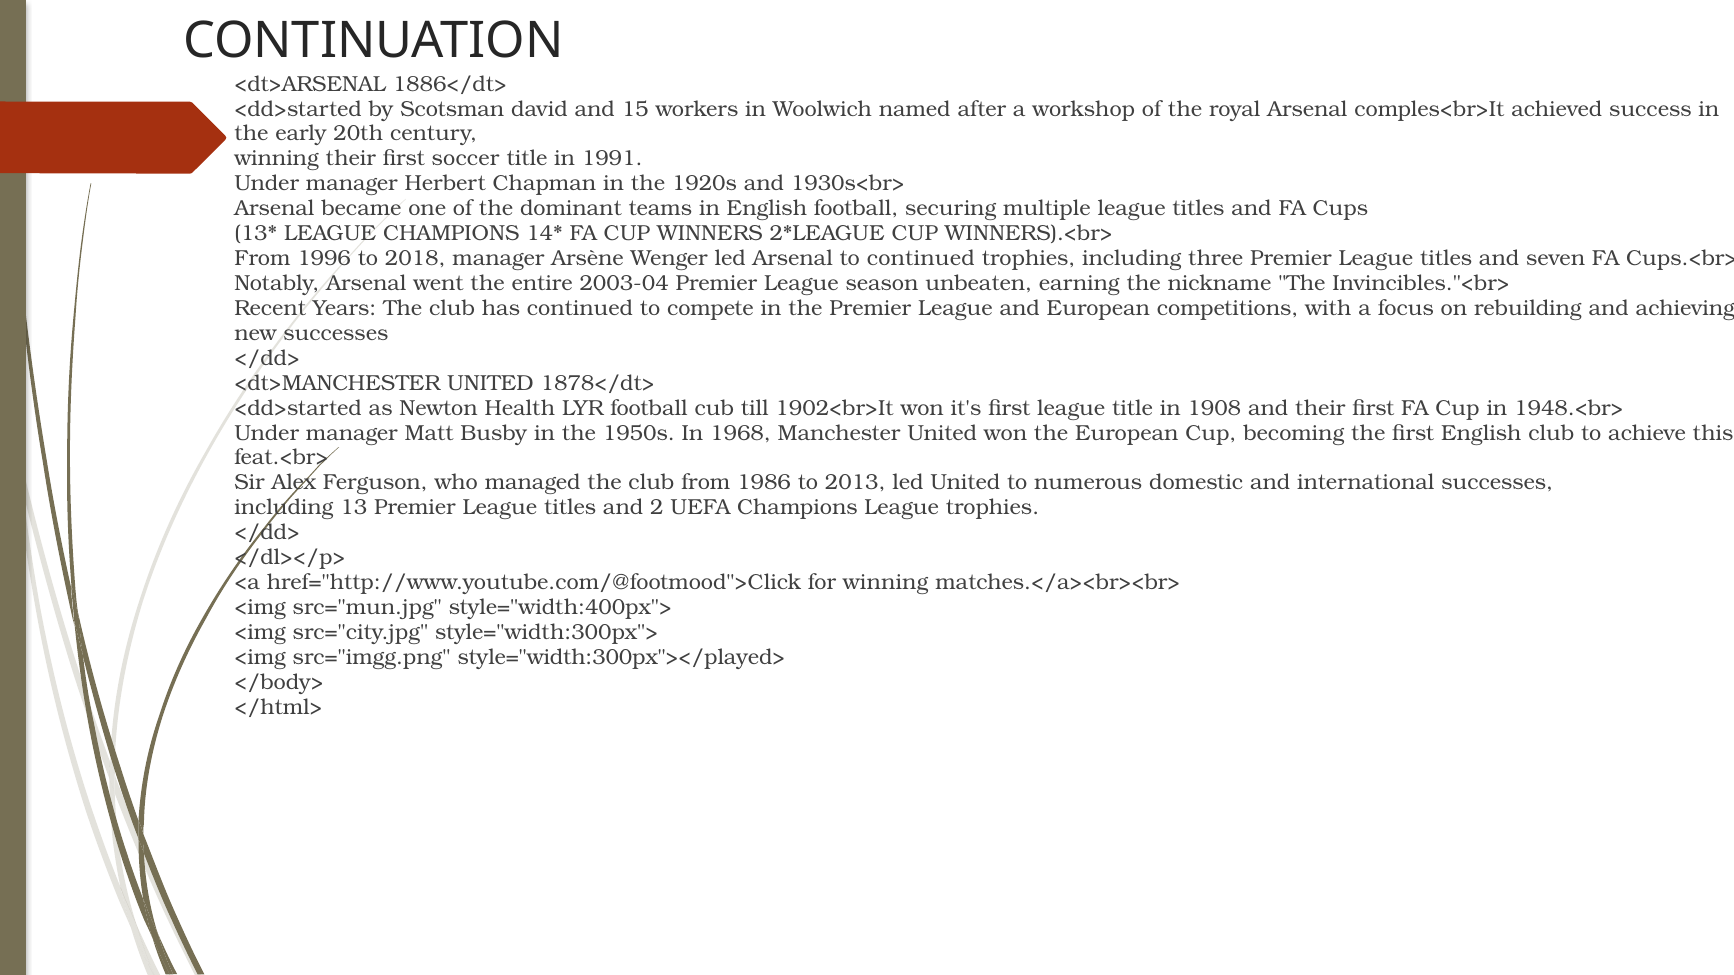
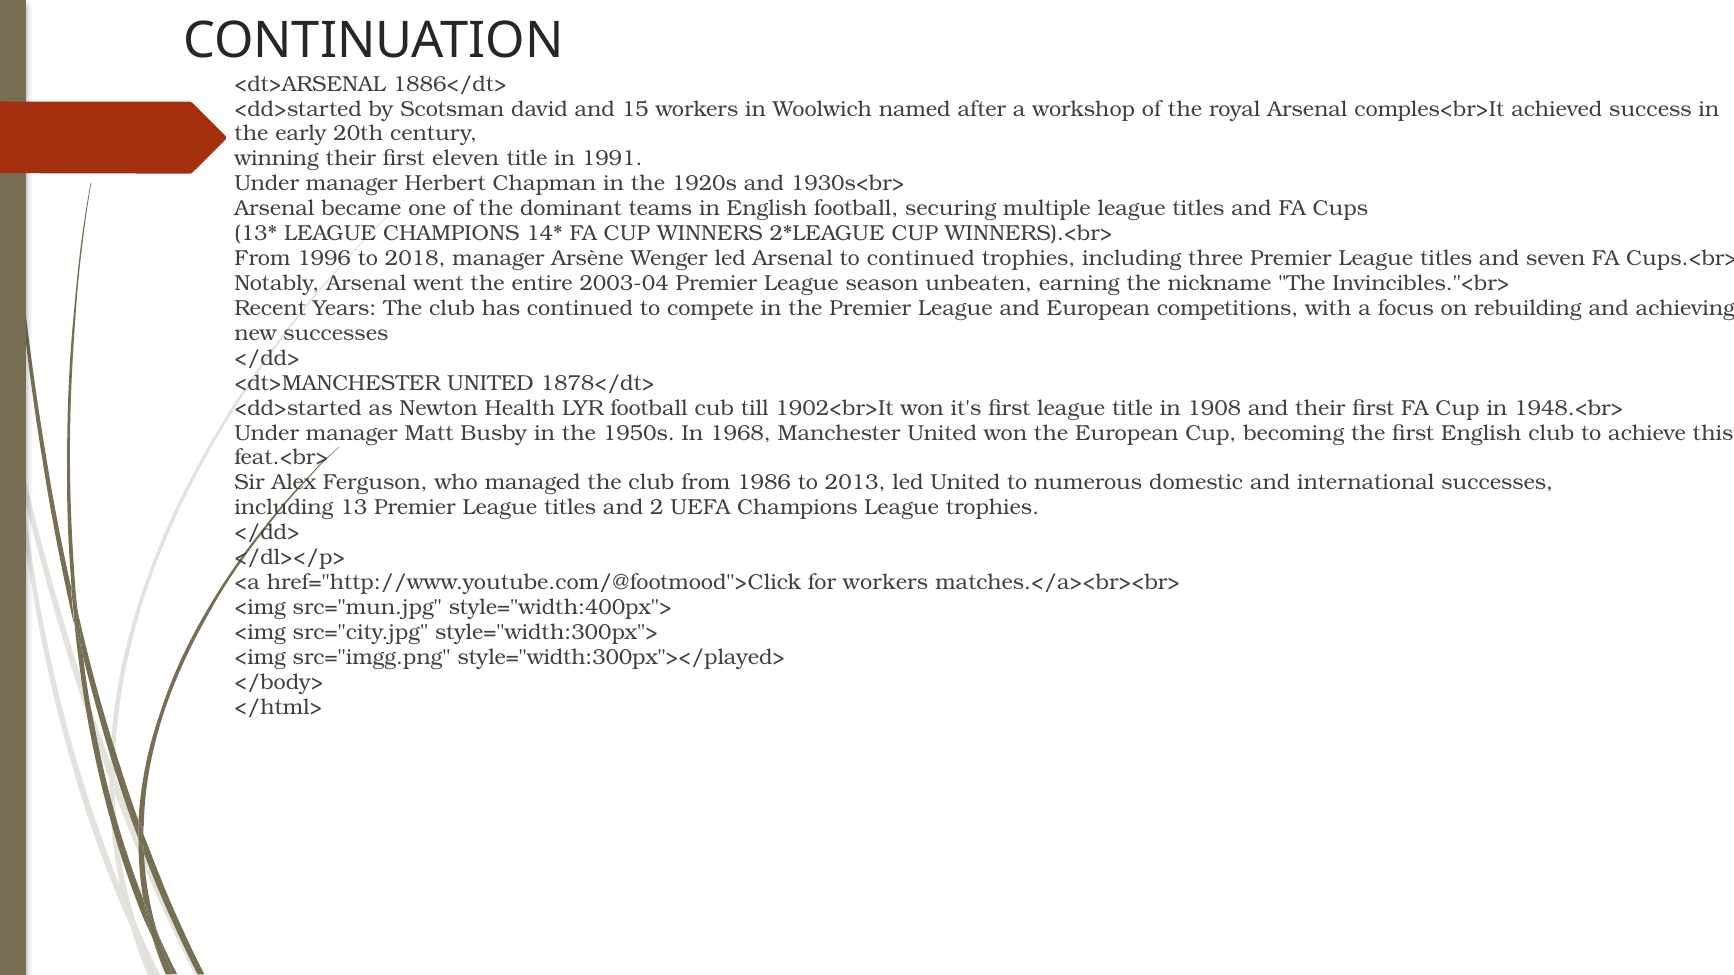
soccer: soccer -> eleven
for winning: winning -> workers
